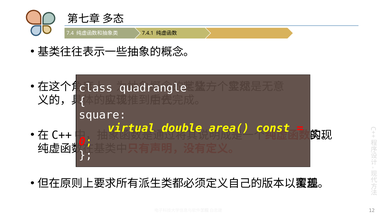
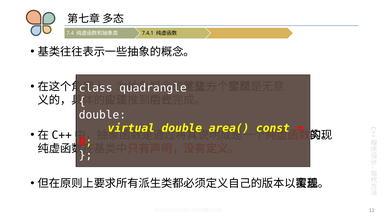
square at (102, 115): square -> double
